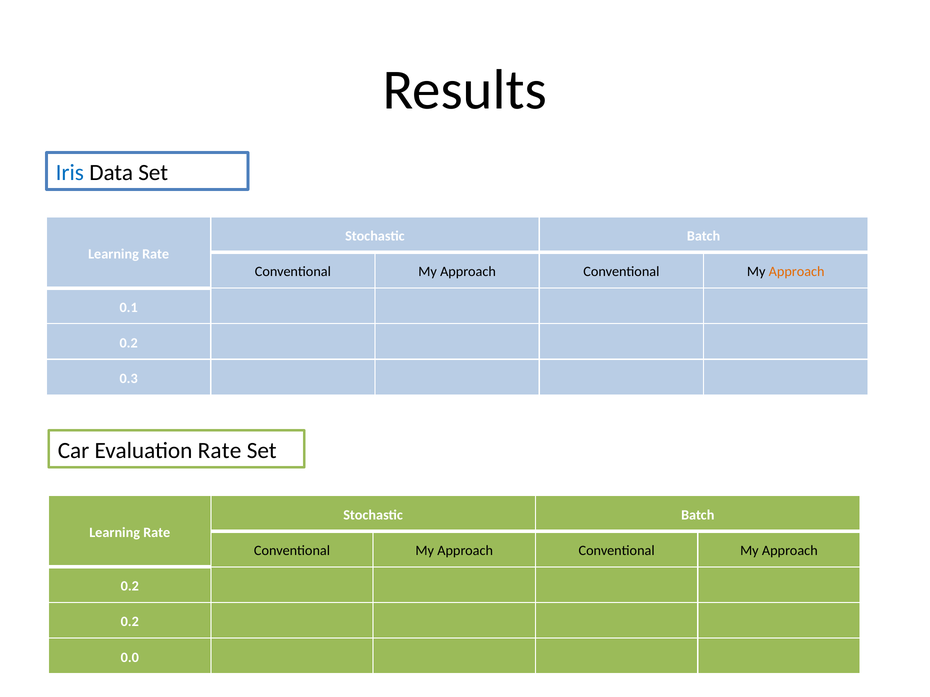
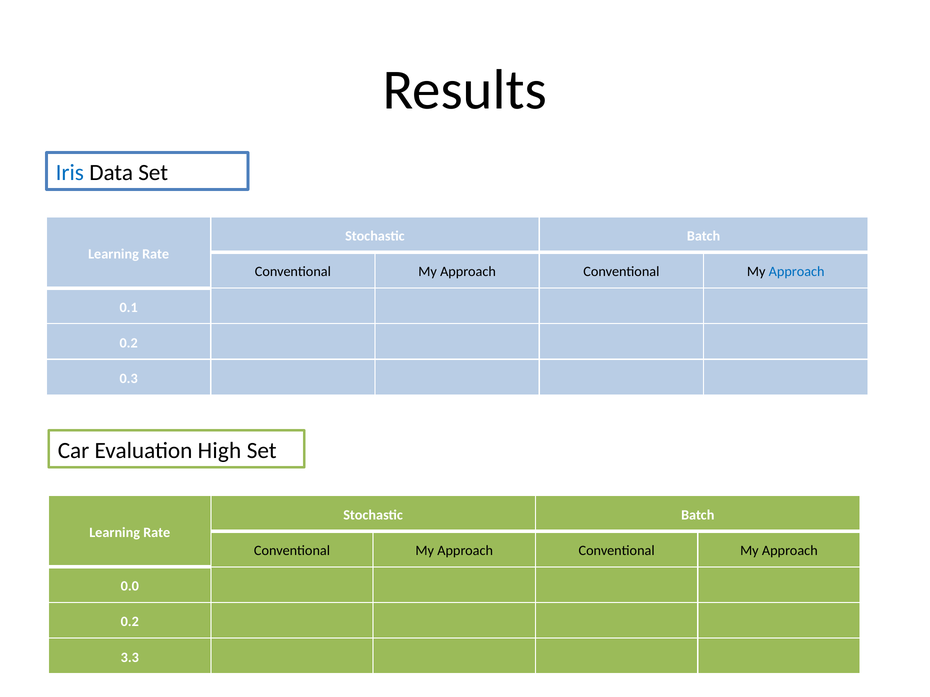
Approach at (797, 272) colour: orange -> blue
Evaluation Rate: Rate -> High
0.2 at (130, 587): 0.2 -> 0.0
0.0: 0.0 -> 3.3
